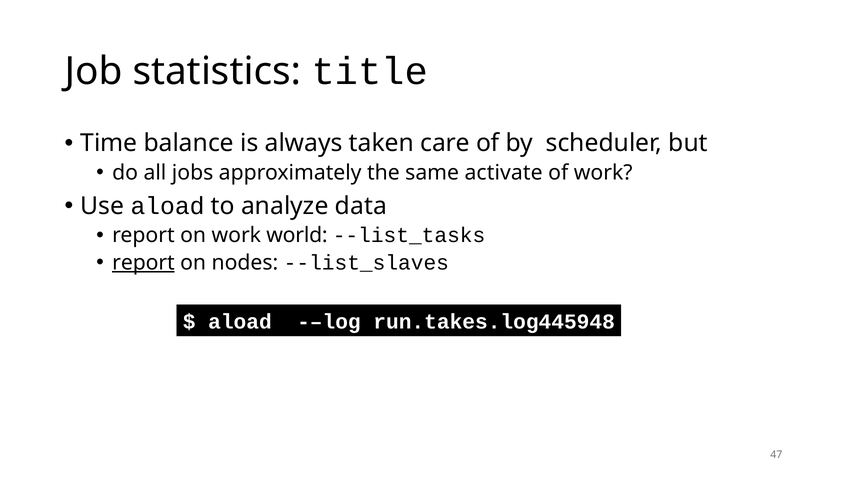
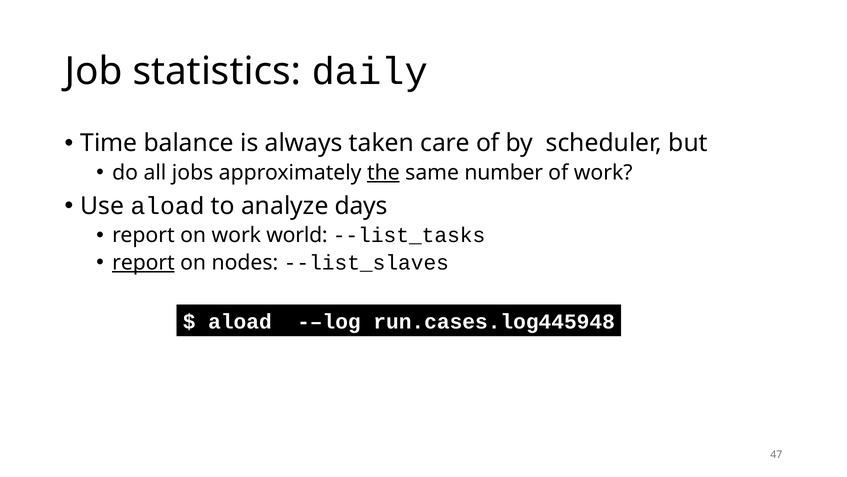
title: title -> daily
the underline: none -> present
activate: activate -> number
data: data -> days
run.takes.log445948: run.takes.log445948 -> run.cases.log445948
